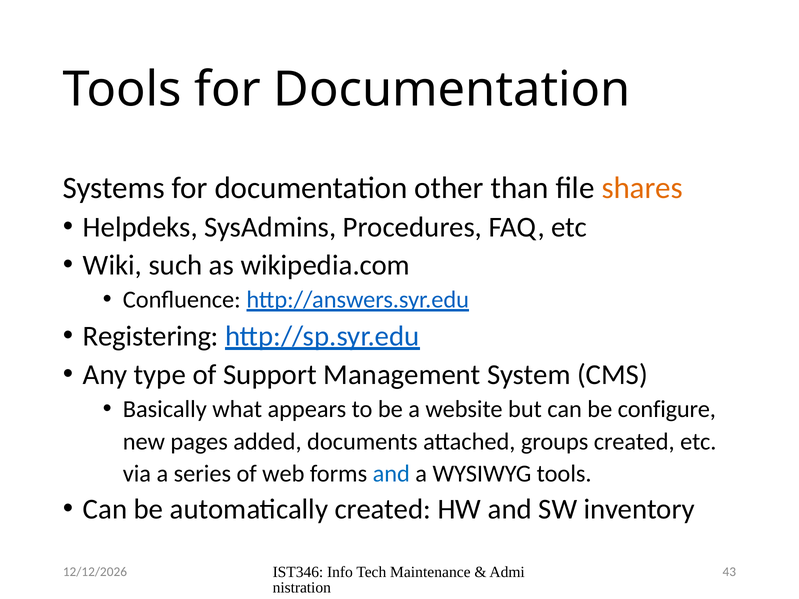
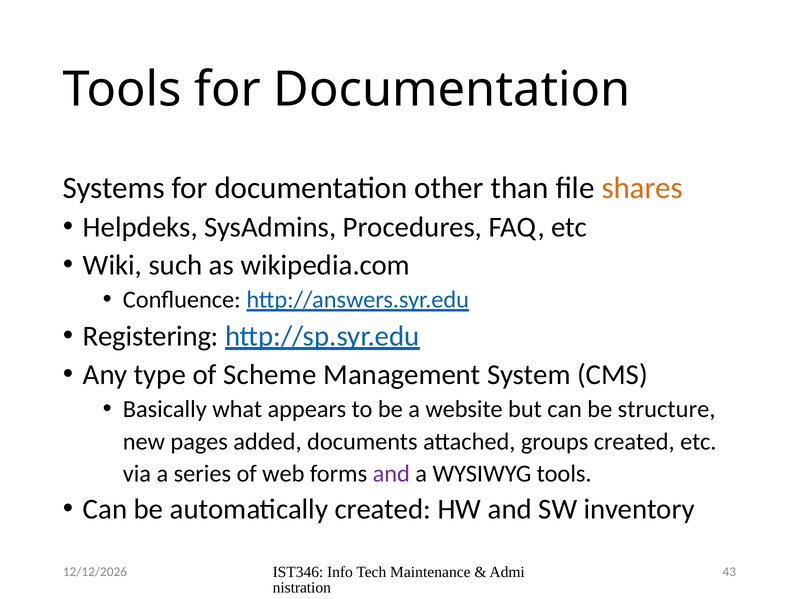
Support: Support -> Scheme
configure: configure -> structure
and at (391, 474) colour: blue -> purple
